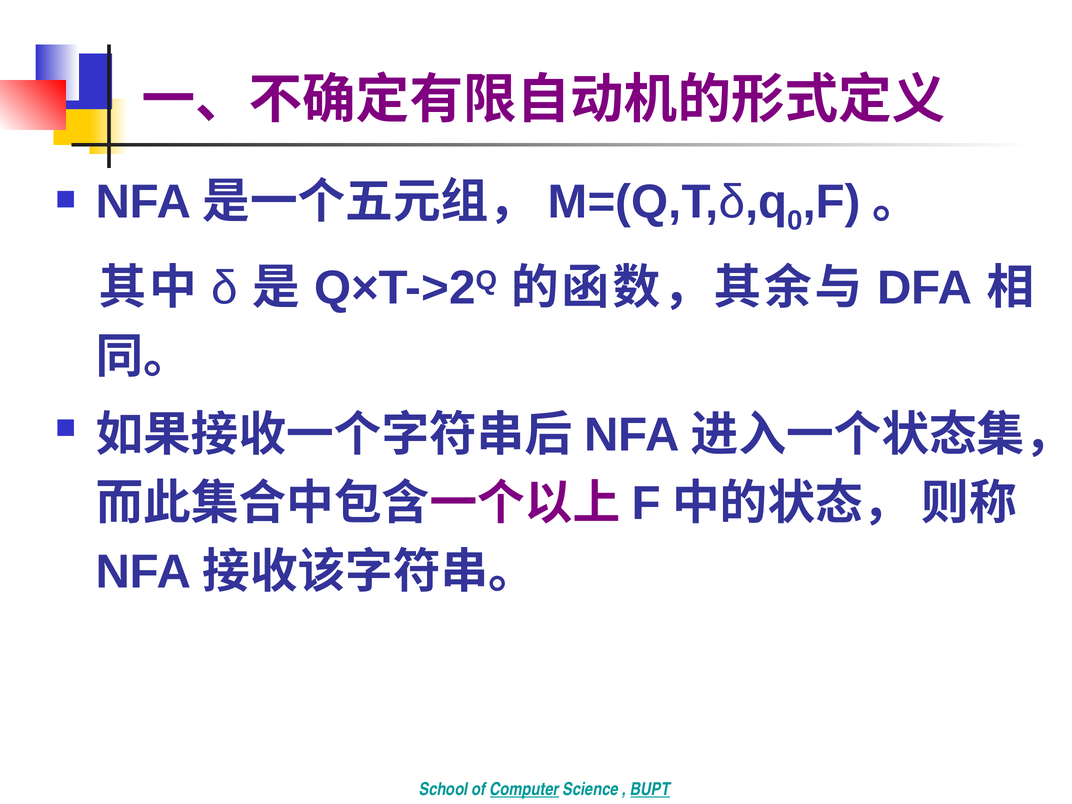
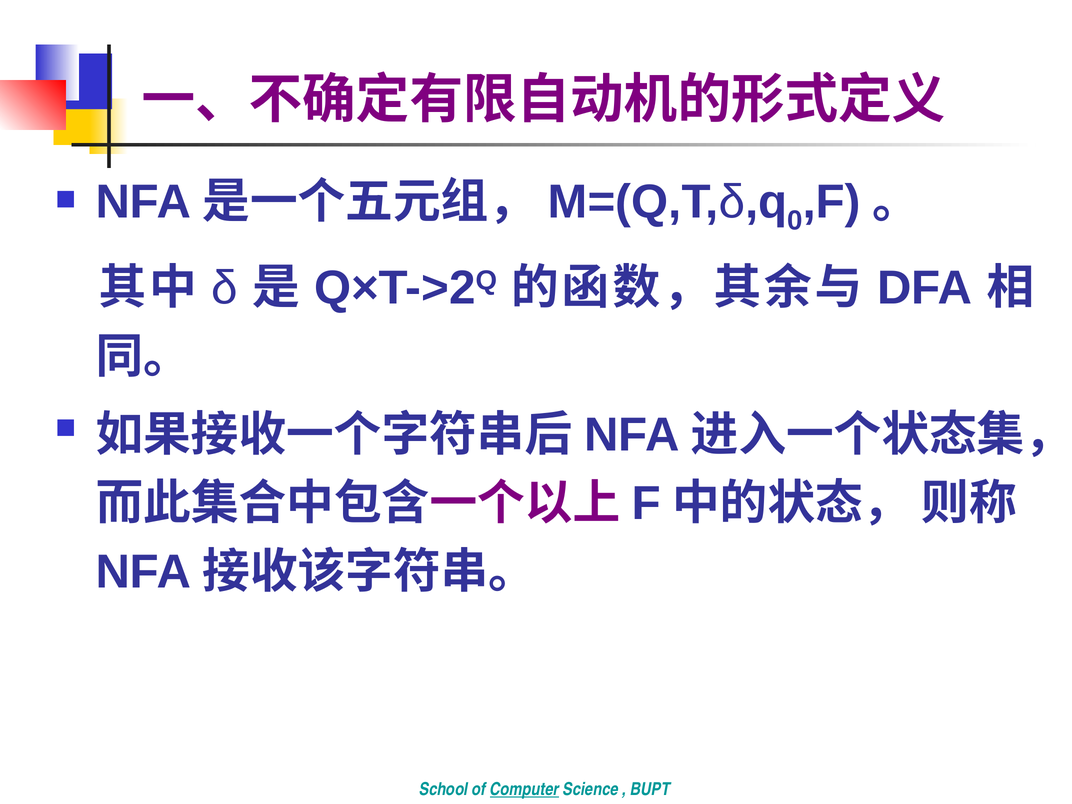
BUPT underline: present -> none
